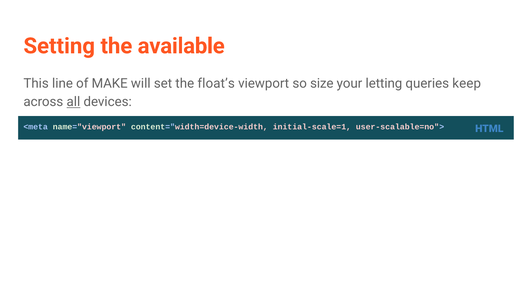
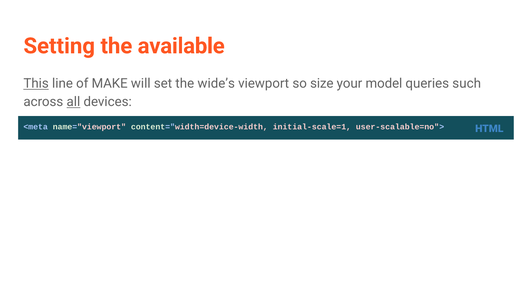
This underline: none -> present
float’s: float’s -> wide’s
letting: letting -> model
keep: keep -> such
